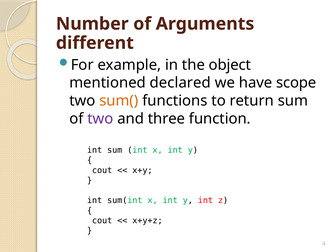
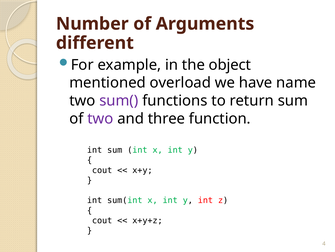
declared: declared -> overload
scope: scope -> name
sum( colour: orange -> purple
